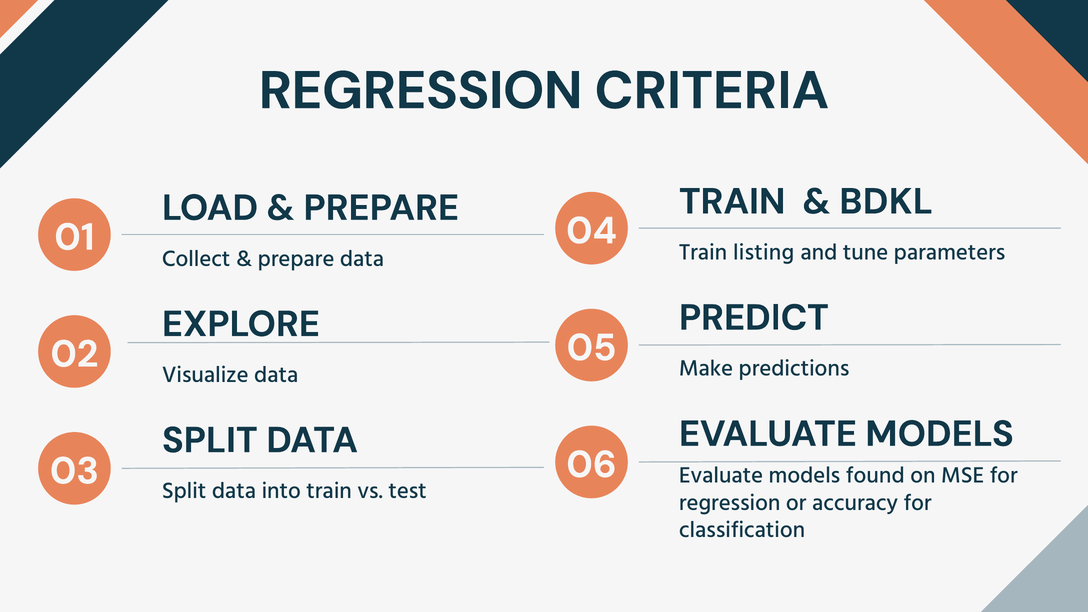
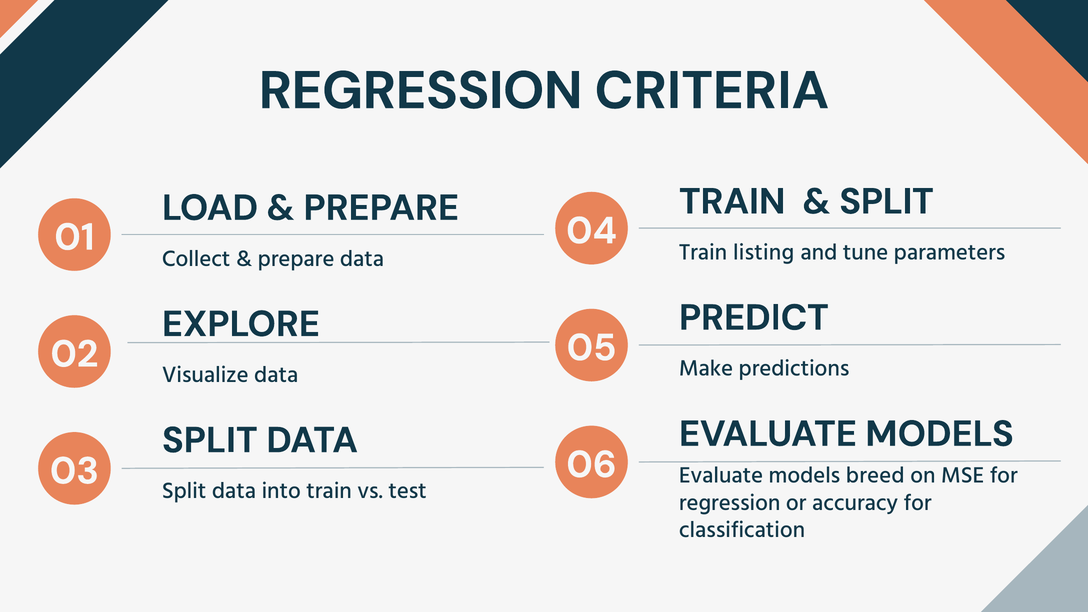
BDKL at (886, 202): BDKL -> SPLIT
found: found -> breed
